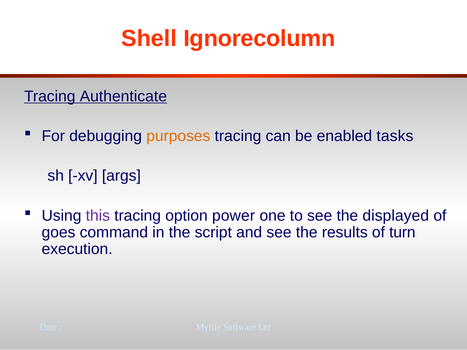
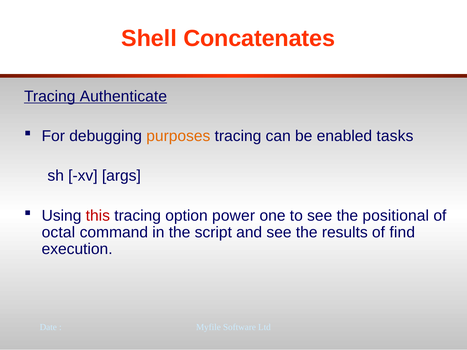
Ignorecolumn: Ignorecolumn -> Concatenates
this colour: purple -> red
displayed: displayed -> positional
goes: goes -> octal
turn: turn -> find
